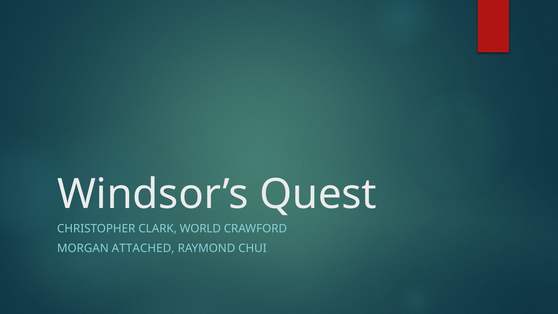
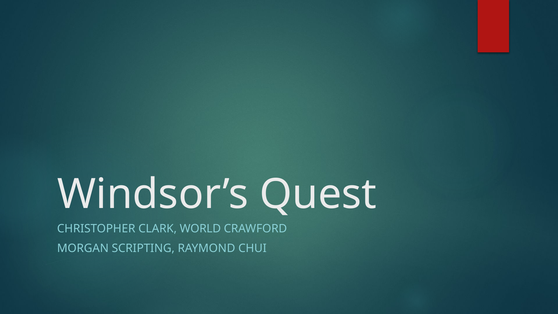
ATTACHED: ATTACHED -> SCRIPTING
